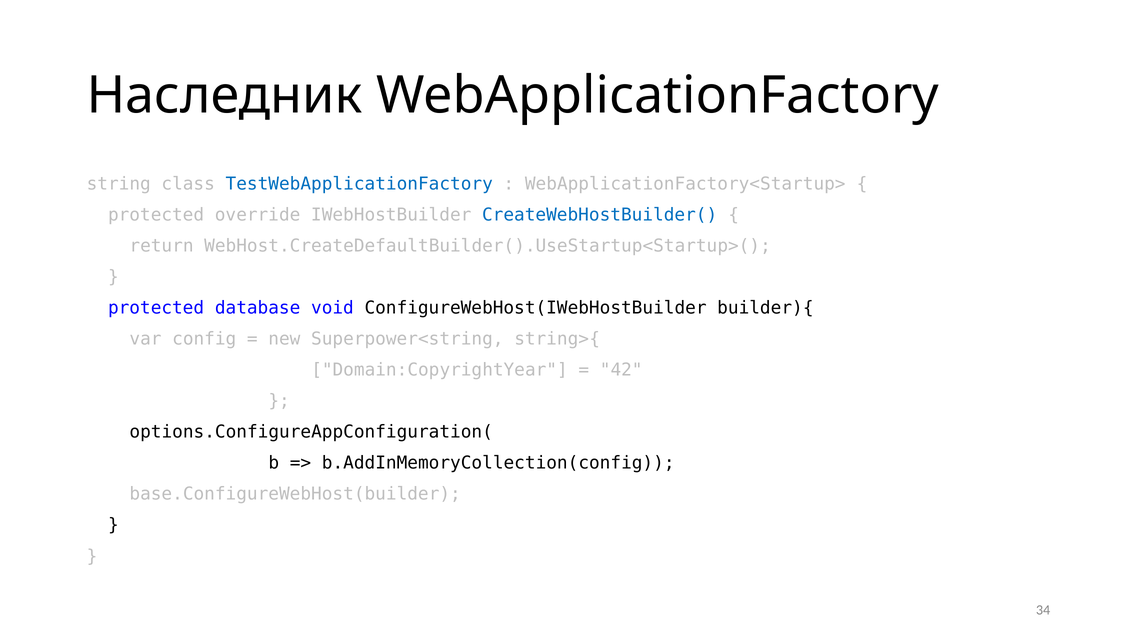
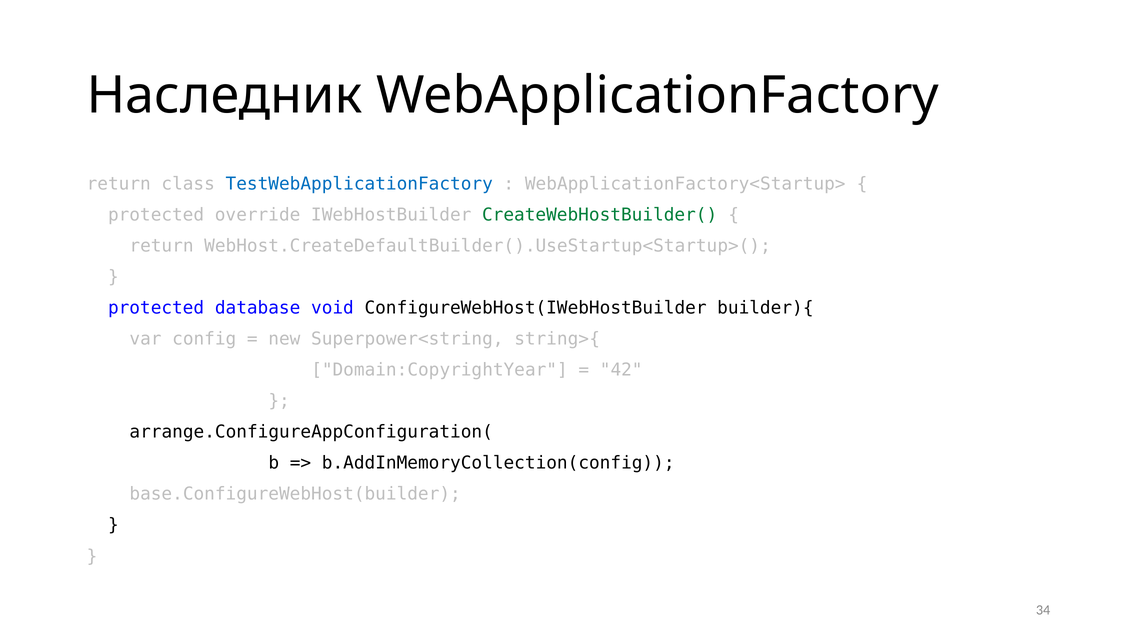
string at (119, 184): string -> return
CreateWebHostBuilder( colour: blue -> green
options.ConfigureAppConfiguration(: options.ConfigureAppConfiguration( -> arrange.ConfigureAppConfiguration(
